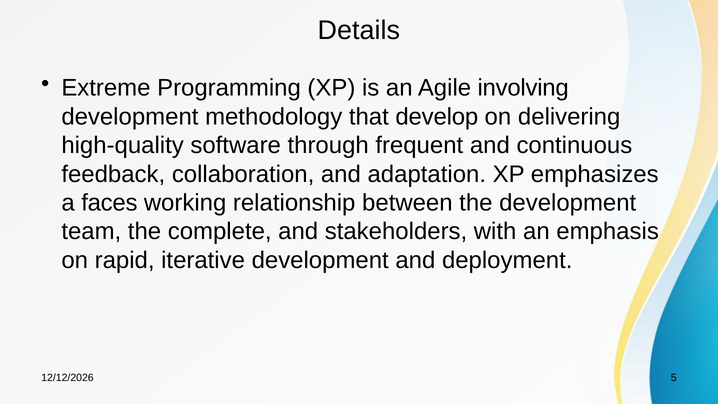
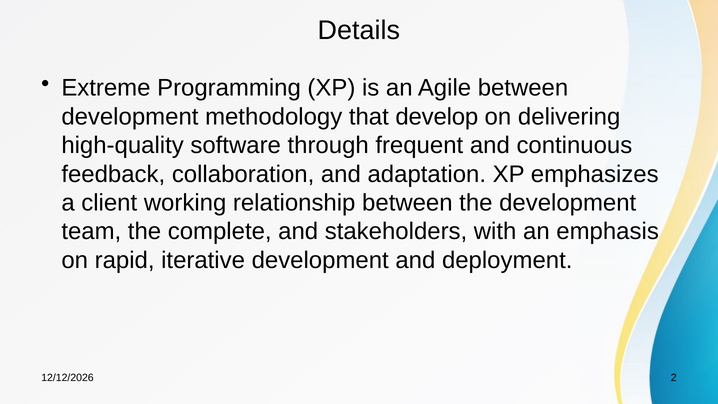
Agile involving: involving -> between
faces: faces -> client
5: 5 -> 2
